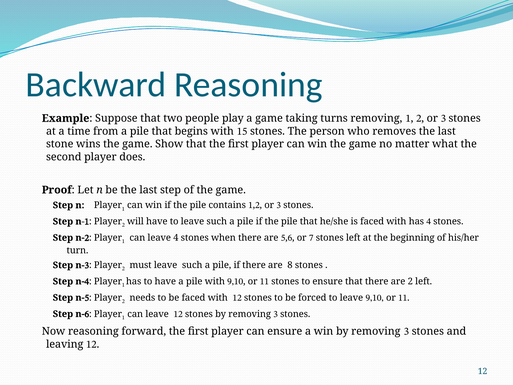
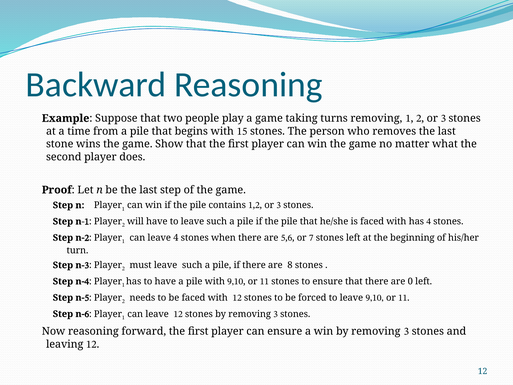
are 2: 2 -> 0
